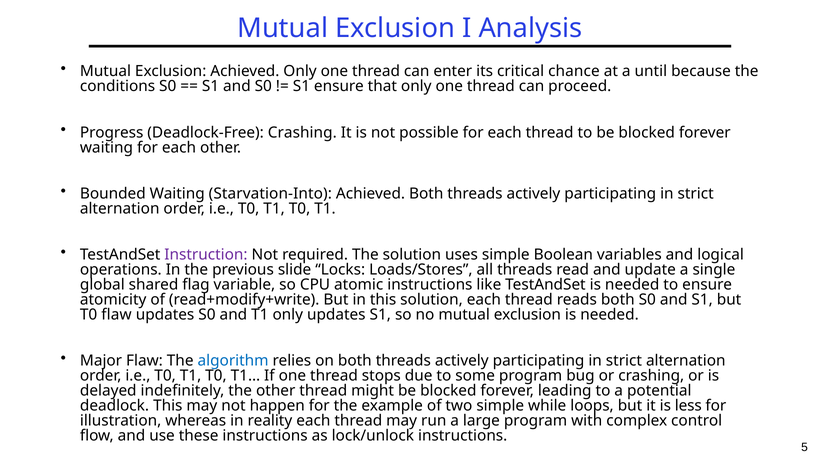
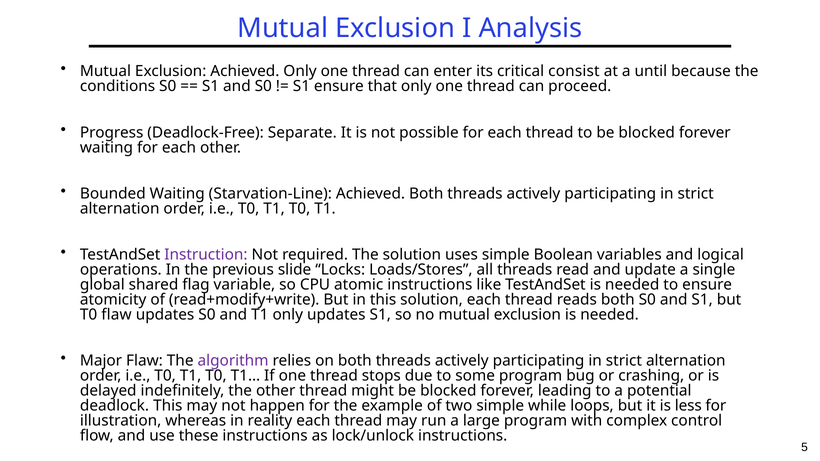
chance: chance -> consist
Deadlock-Free Crashing: Crashing -> Separate
Starvation-Into: Starvation-Into -> Starvation-Line
algorithm colour: blue -> purple
